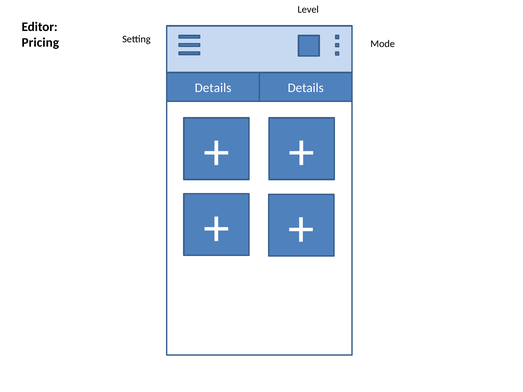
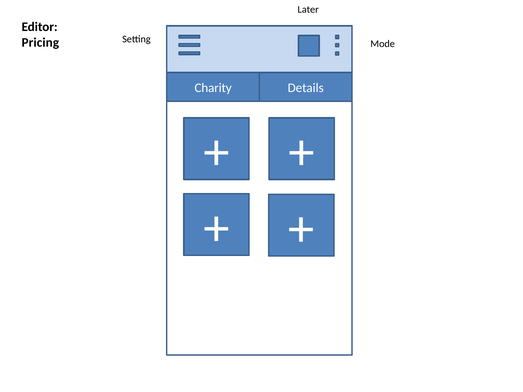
Level: Level -> Later
Details at (213, 88): Details -> Charity
